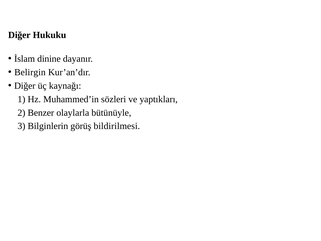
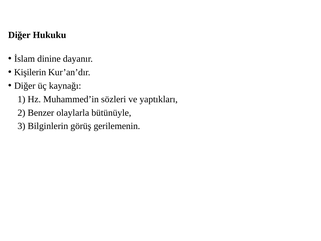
Belirgin: Belirgin -> Kişilerin
bildirilmesi: bildirilmesi -> gerilemenin
